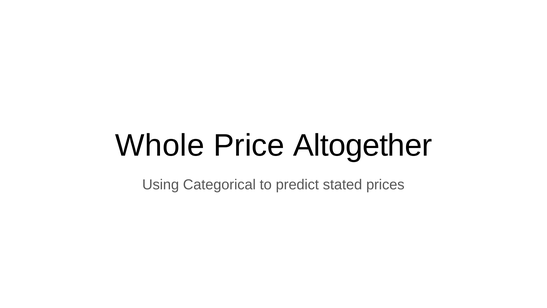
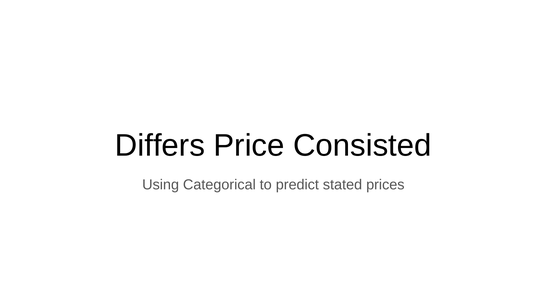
Whole: Whole -> Differs
Altogether: Altogether -> Consisted
